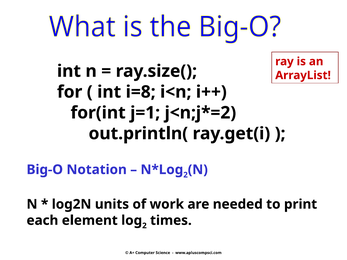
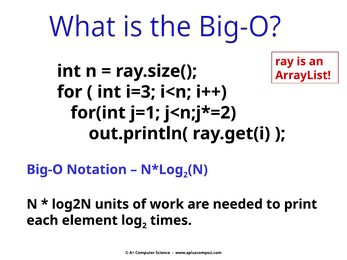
i=8: i=8 -> i=3
